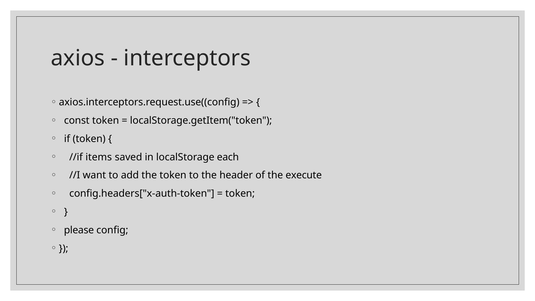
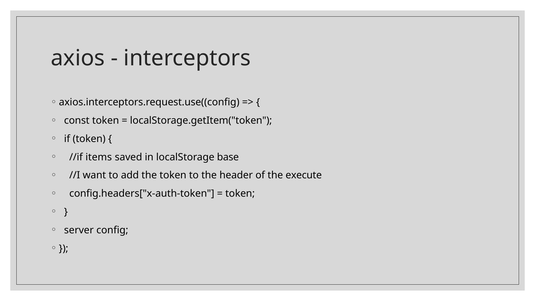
each: each -> base
please: please -> server
